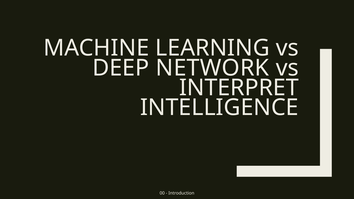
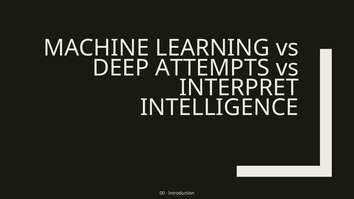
NETWORK: NETWORK -> ATTEMPTS
